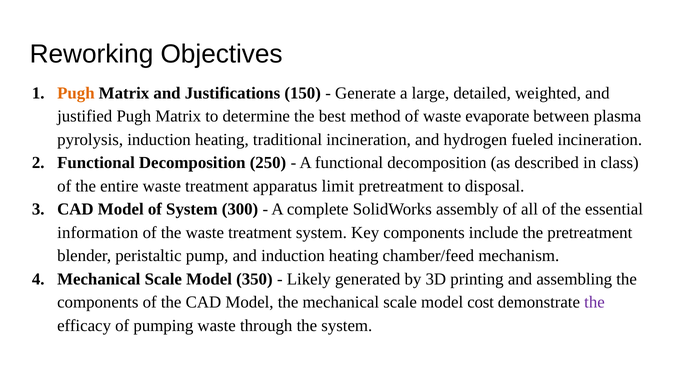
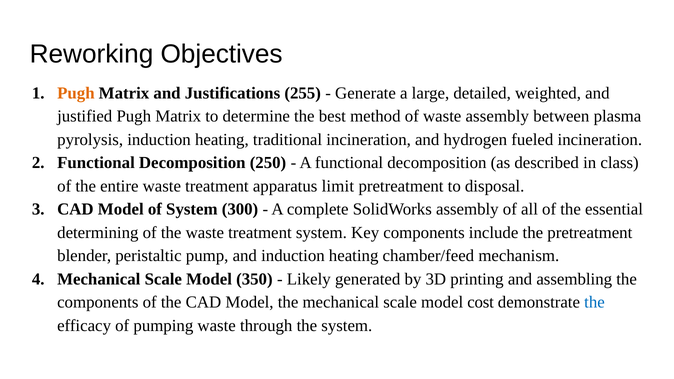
150: 150 -> 255
waste evaporate: evaporate -> assembly
information: information -> determining
the at (595, 302) colour: purple -> blue
